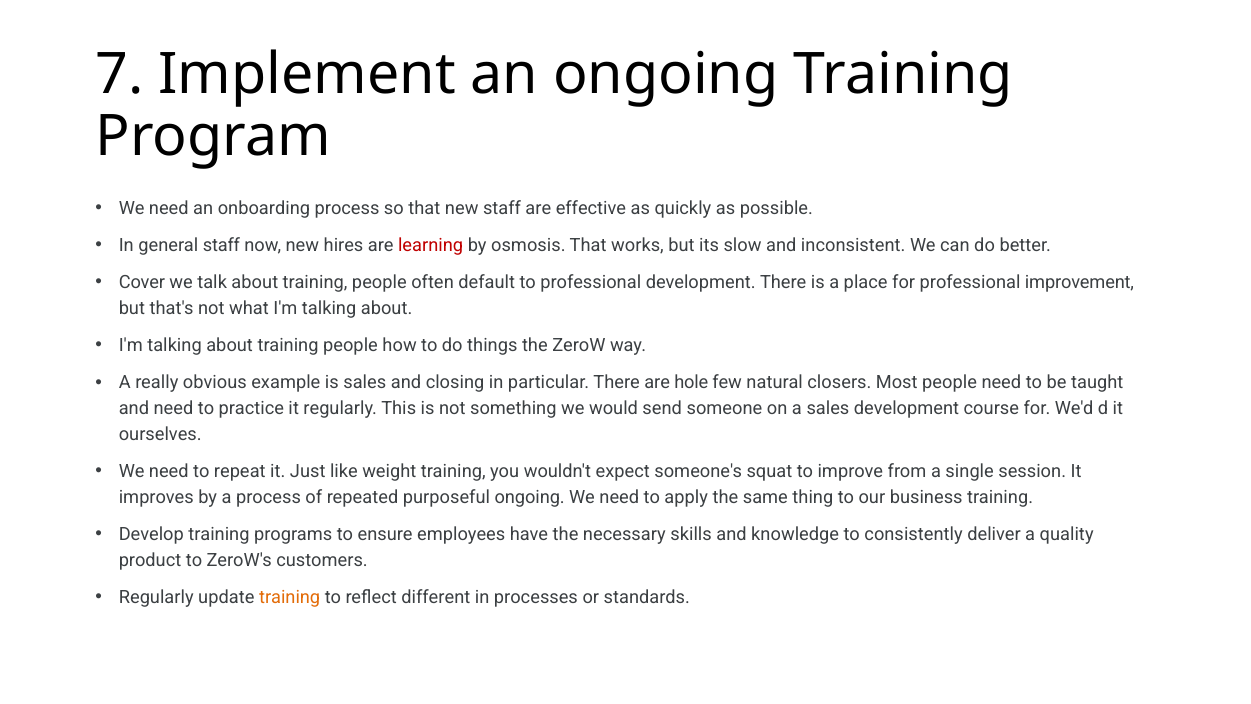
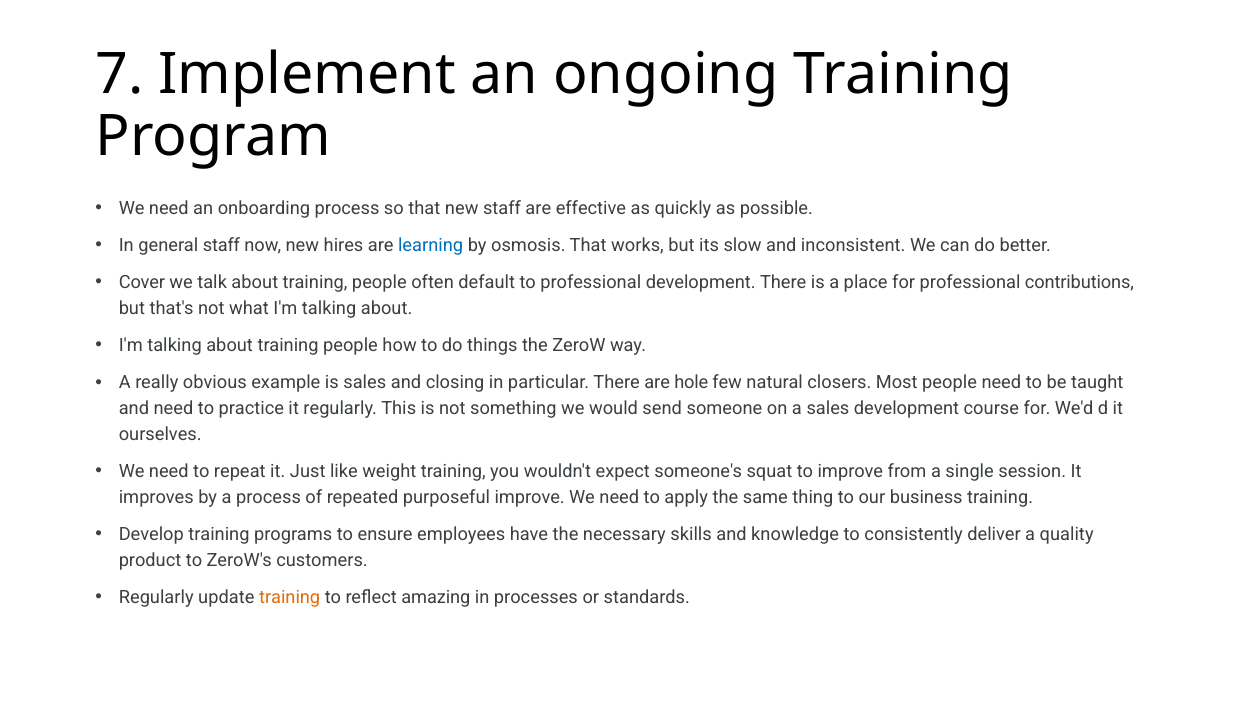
learning colour: red -> blue
improvement: improvement -> contributions
purposeful ongoing: ongoing -> improve
different: different -> amazing
